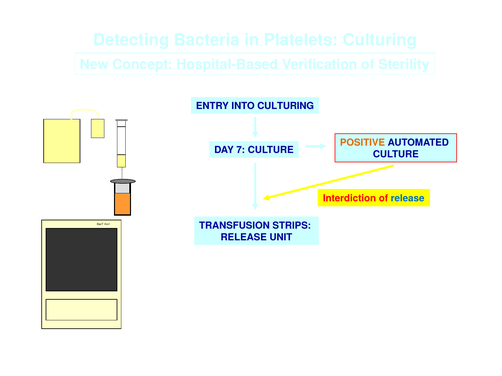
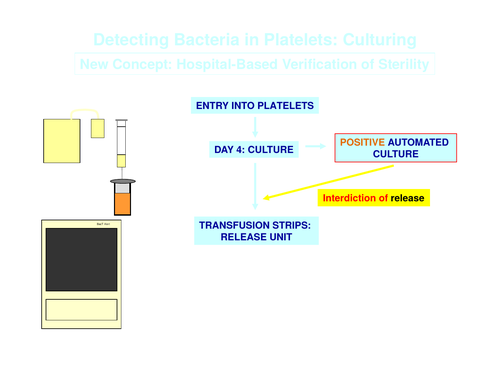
INTO CULTURING: CULTURING -> PLATELETS
7: 7 -> 4
release at (408, 199) colour: blue -> black
